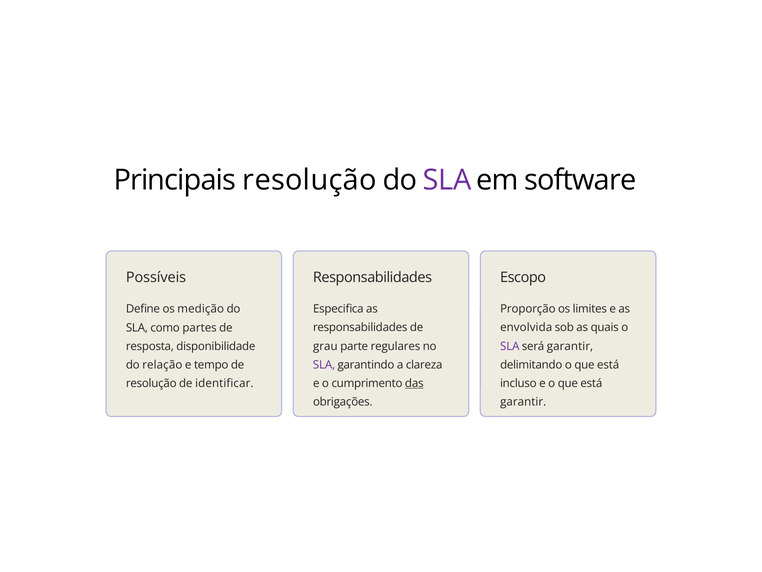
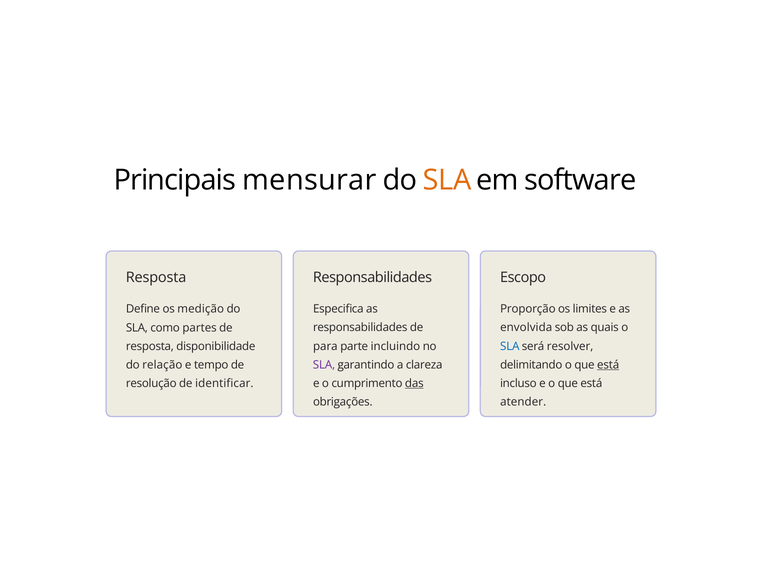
Principais resolução: resolução -> mensurar
SLA at (447, 180) colour: purple -> orange
Possíveis at (156, 277): Possíveis -> Resposta
grau: grau -> para
regulares: regulares -> incluindo
SLA at (510, 346) colour: purple -> blue
será garantir: garantir -> resolver
está at (608, 364) underline: none -> present
garantir at (523, 401): garantir -> atender
